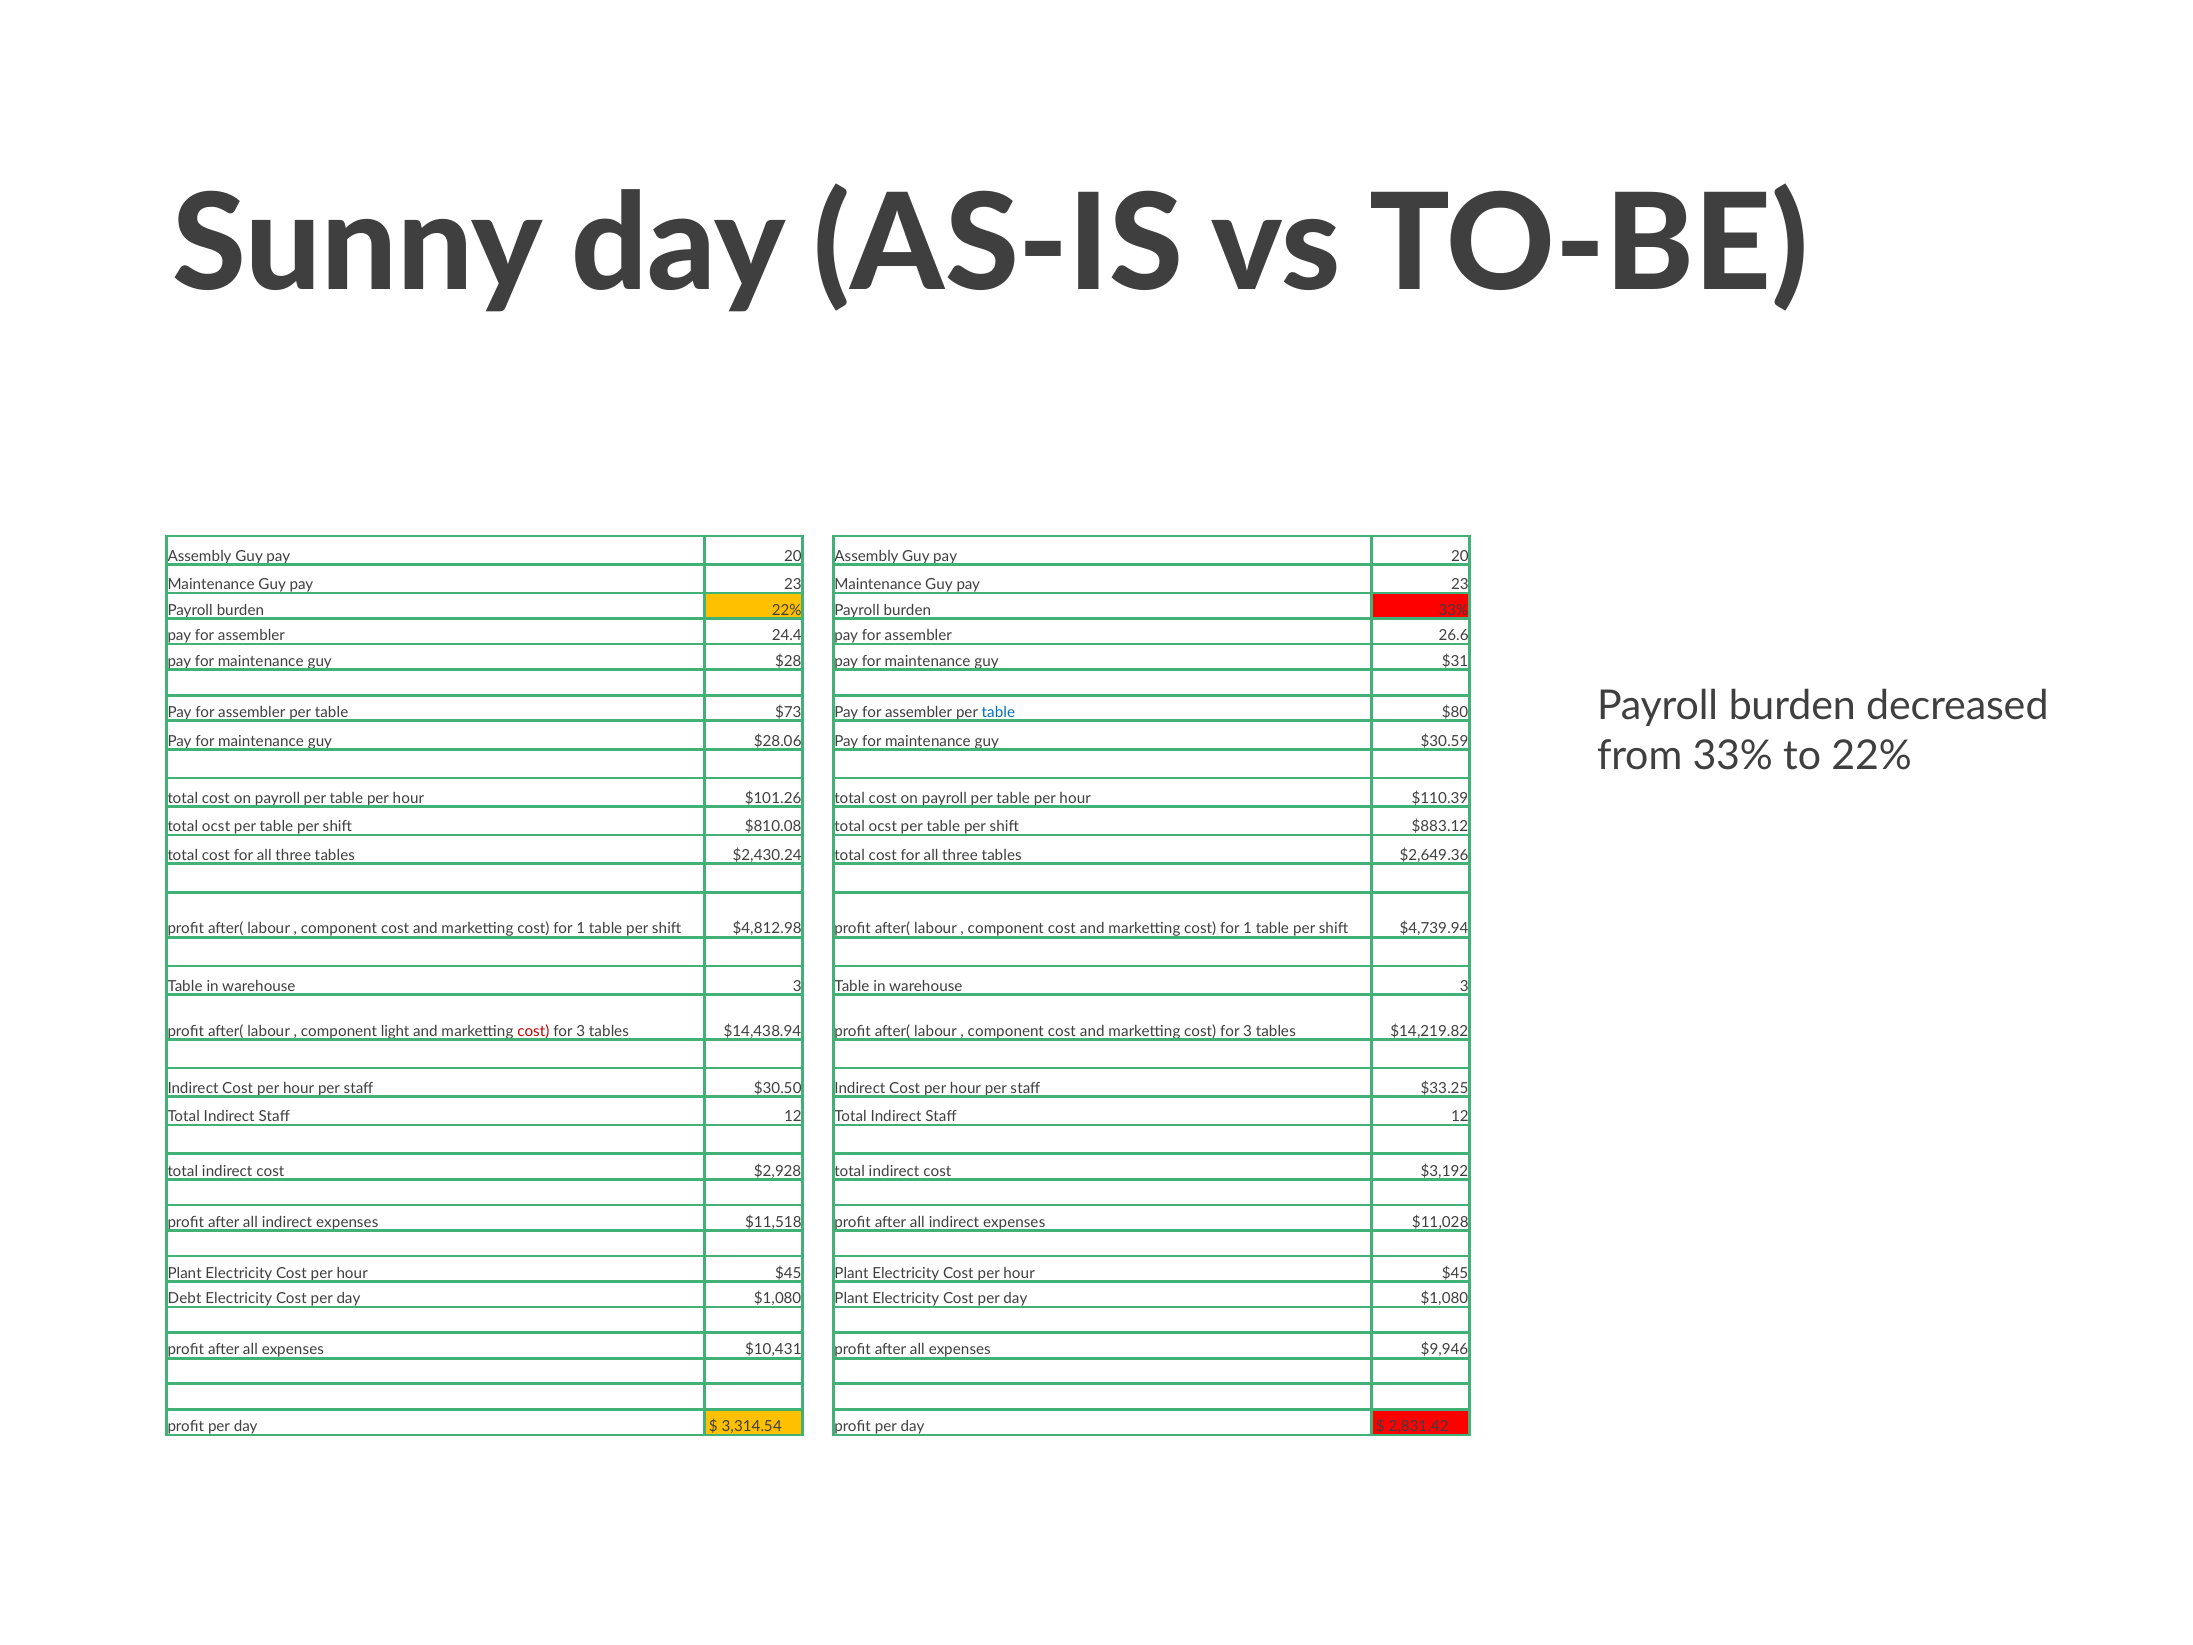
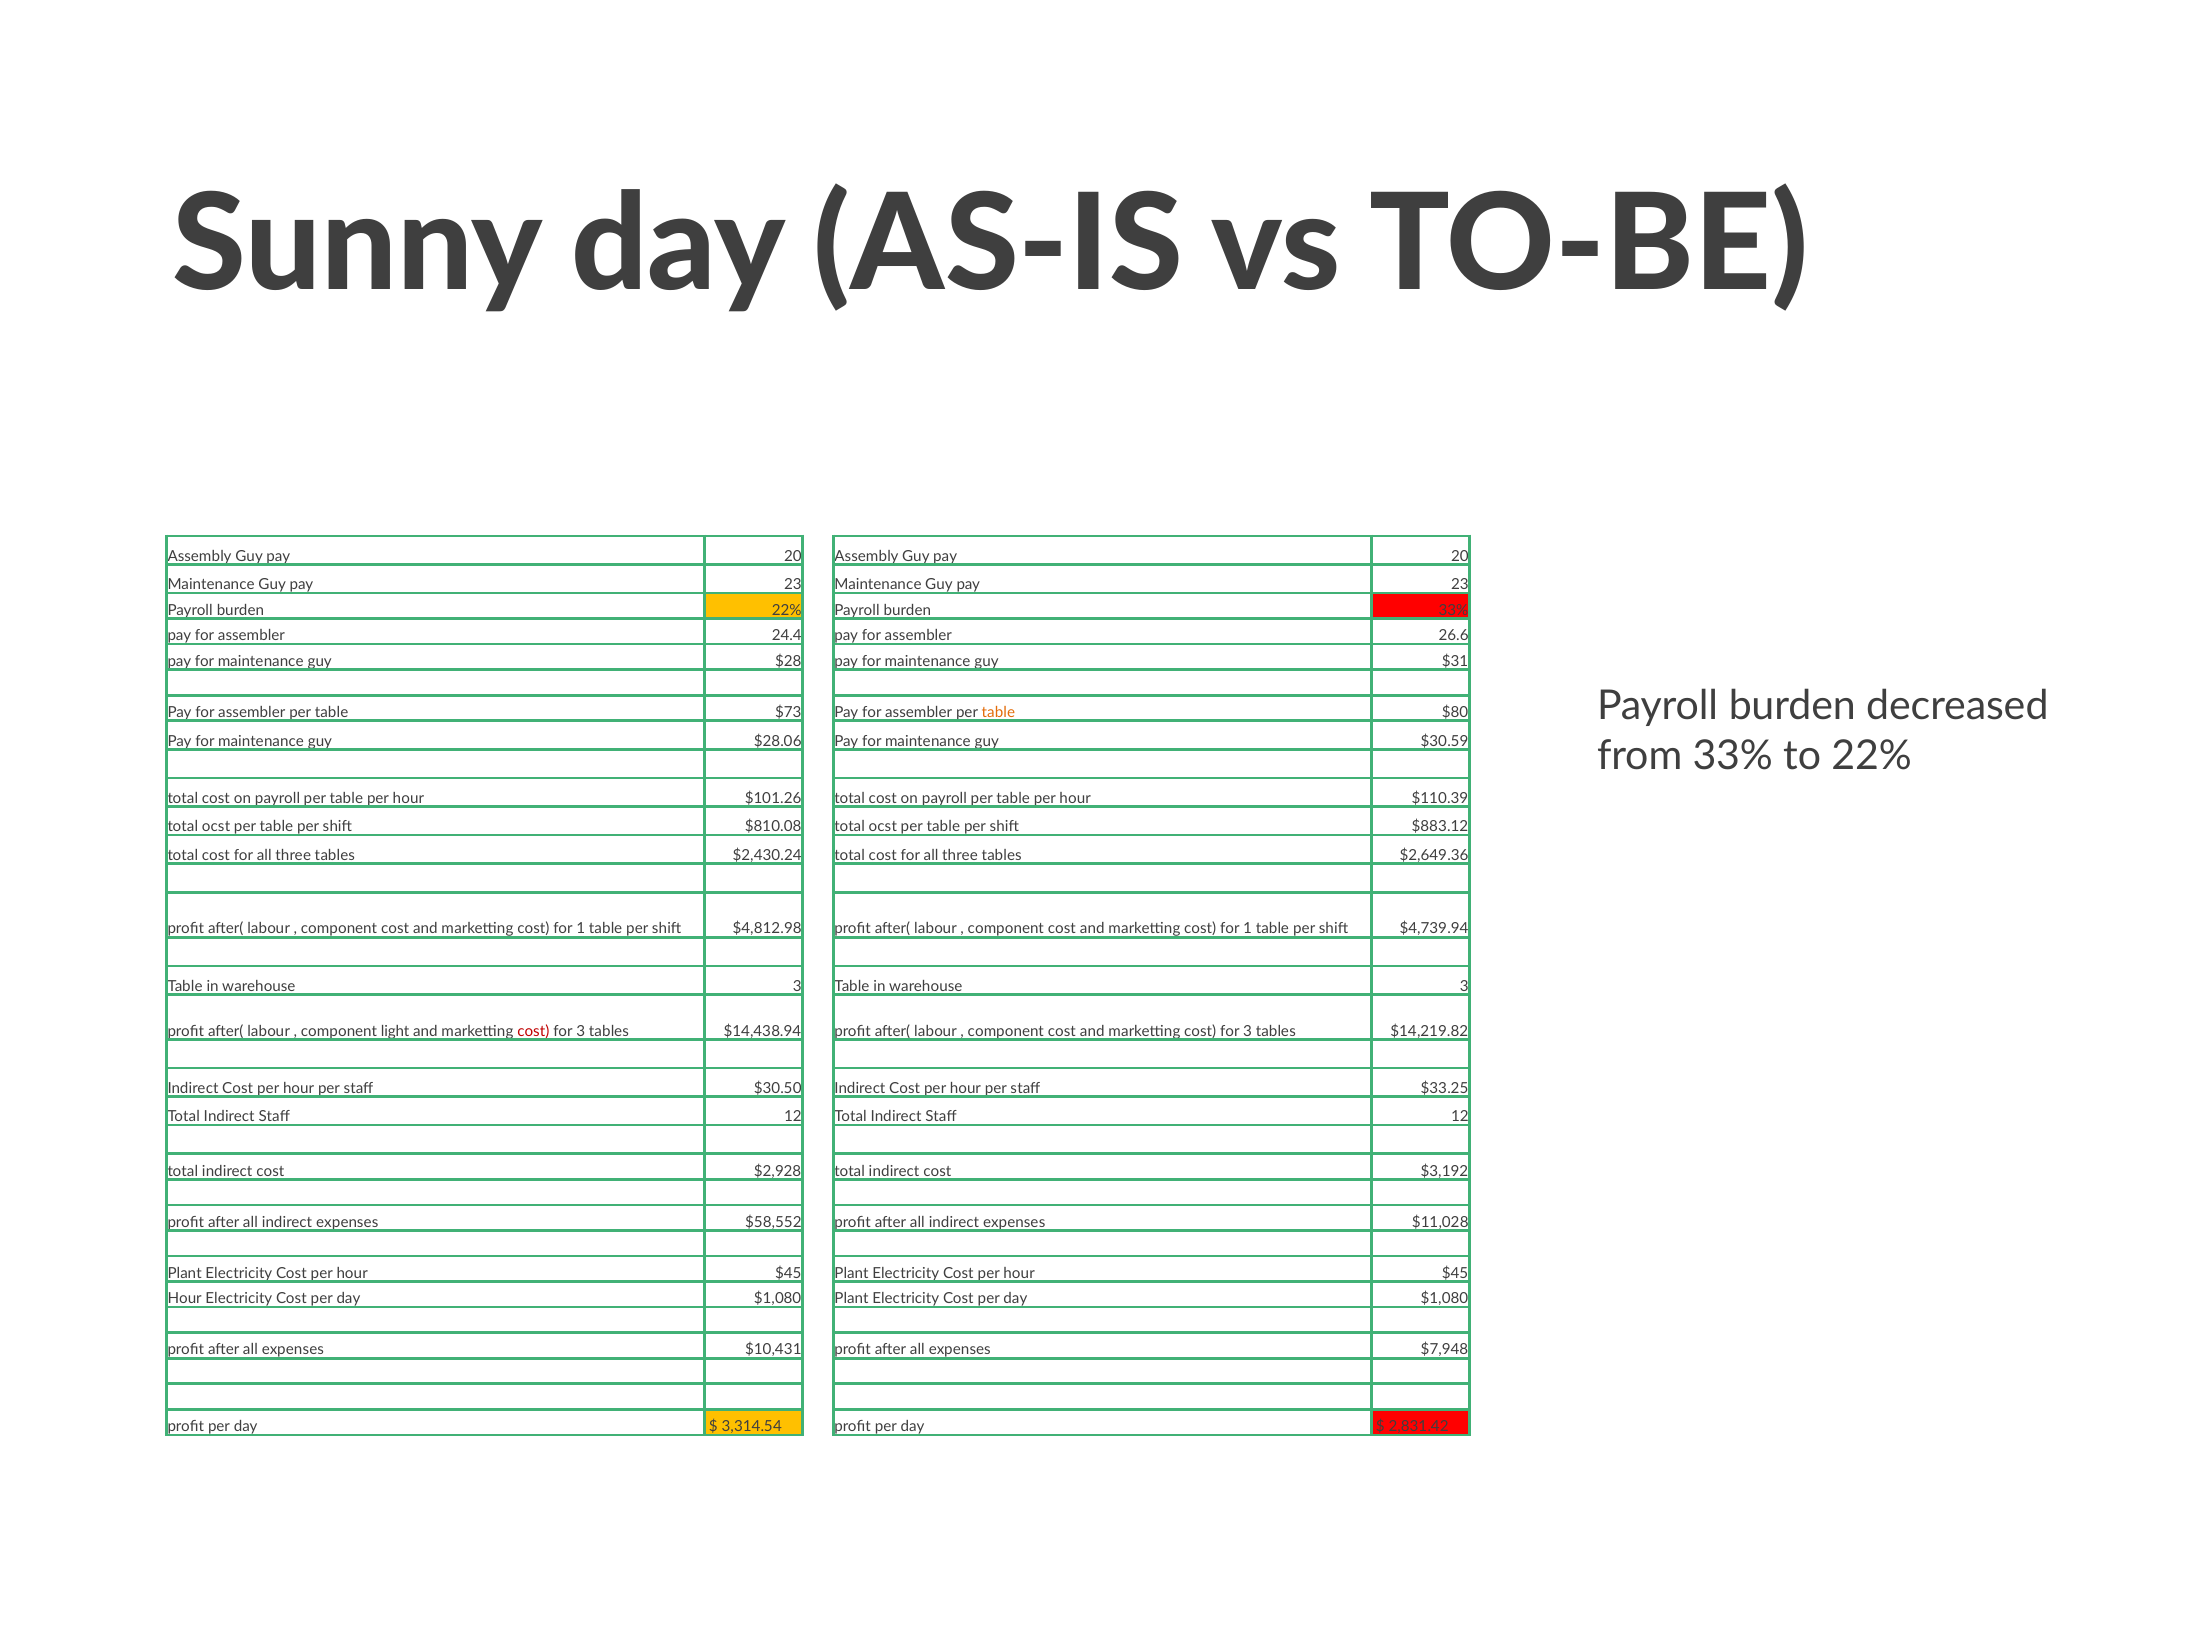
table at (998, 712) colour: blue -> orange
$11,518: $11,518 -> $58,552
Debt at (185, 1299): Debt -> Hour
$9,946: $9,946 -> $7,948
